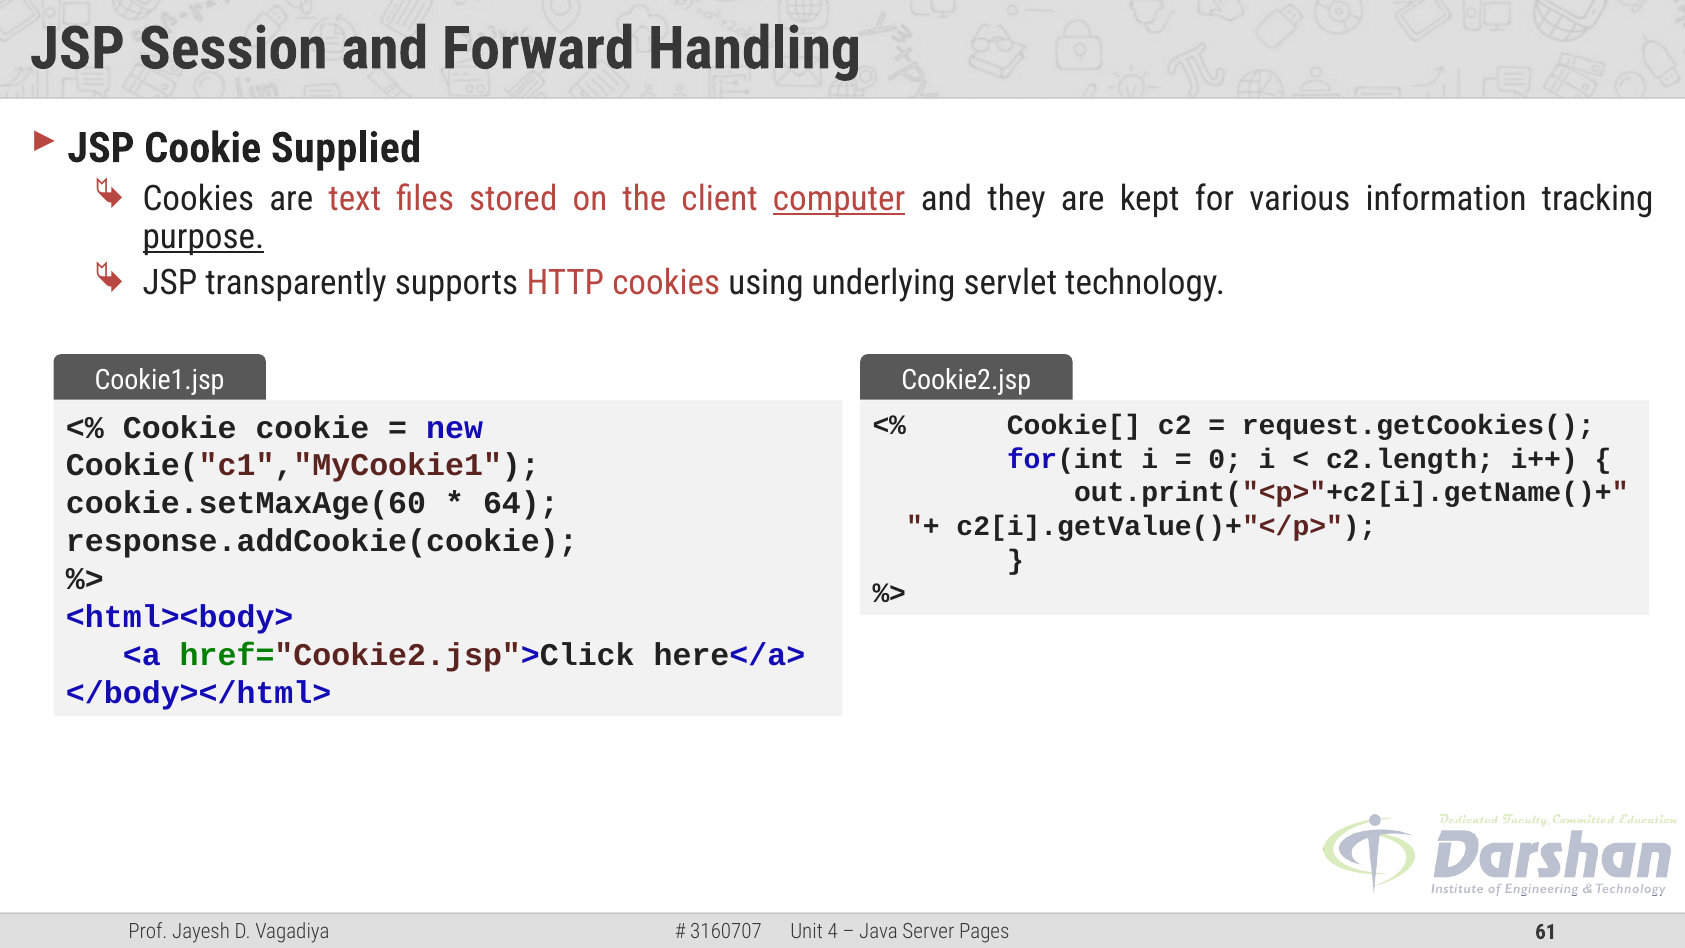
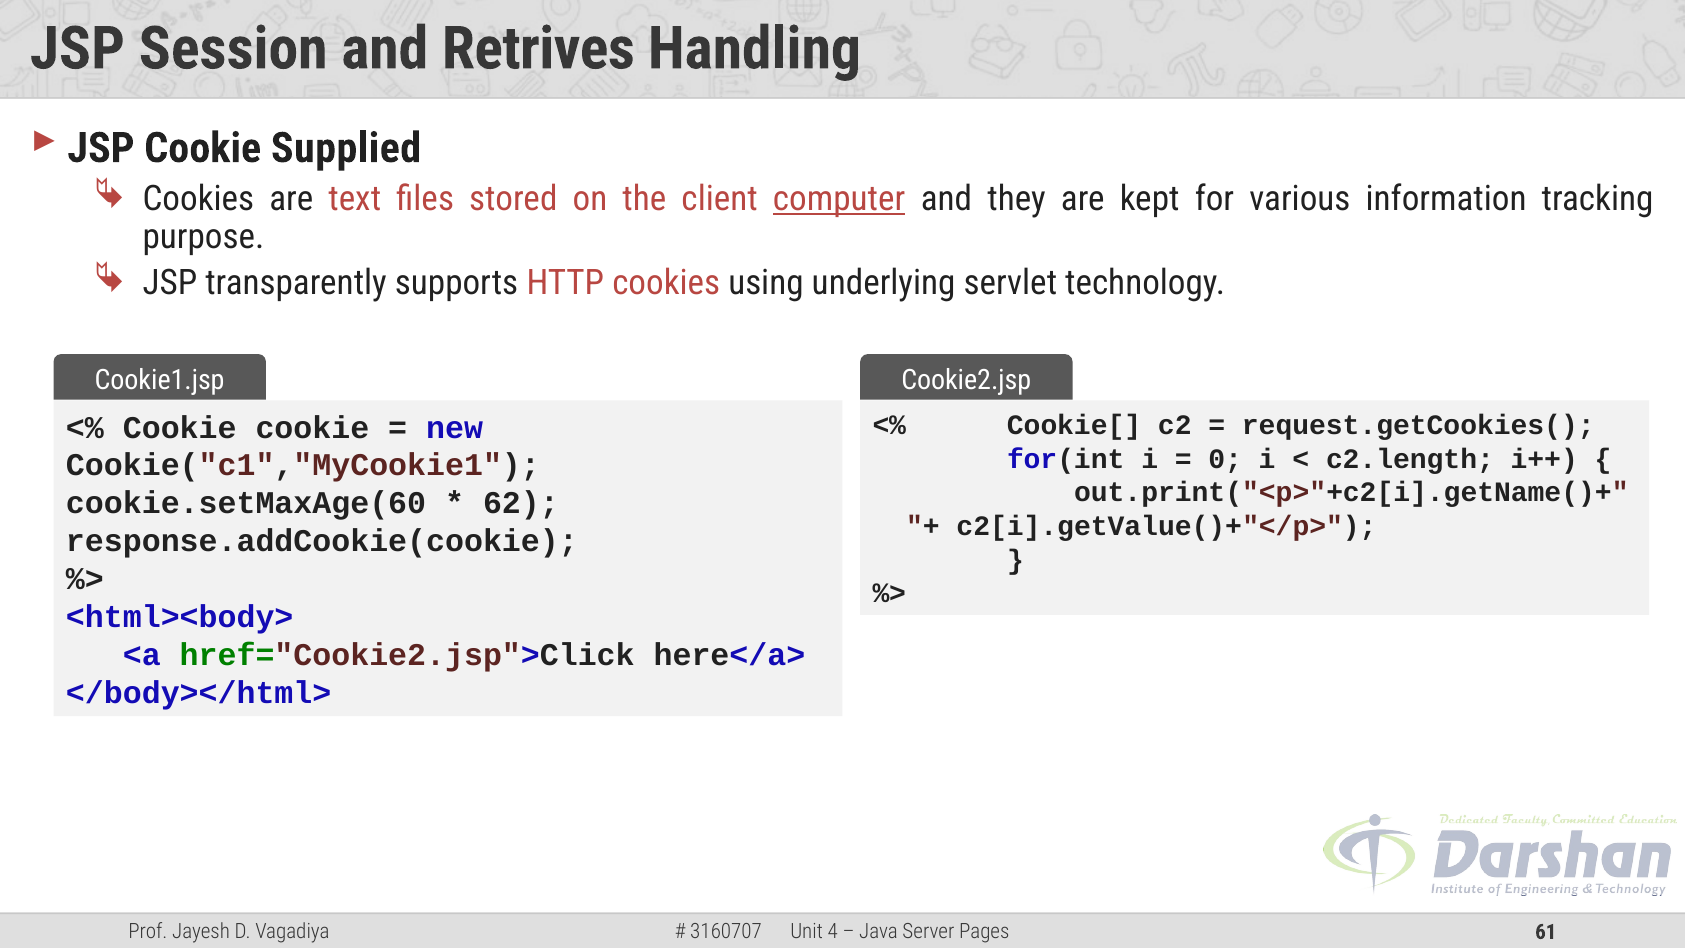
Forward: Forward -> Retrives
purpose underline: present -> none
64: 64 -> 62
